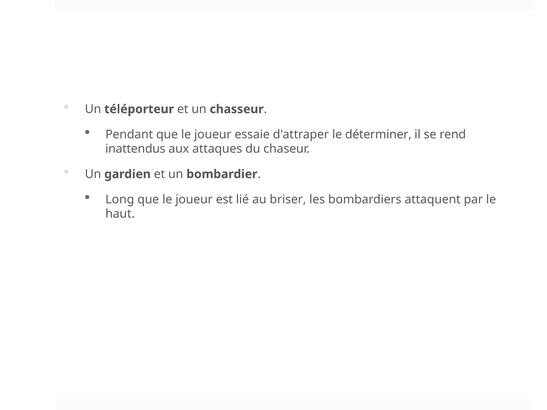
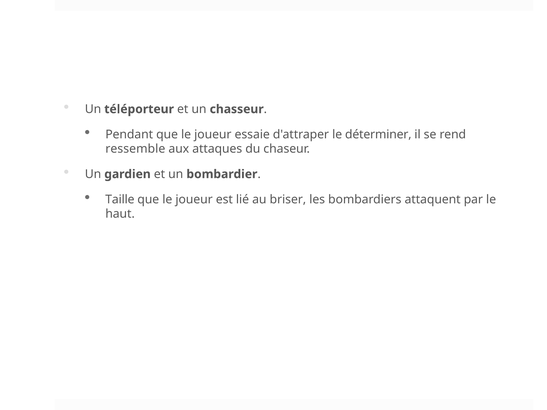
inattendus: inattendus -> ressemble
Long: Long -> Taille
